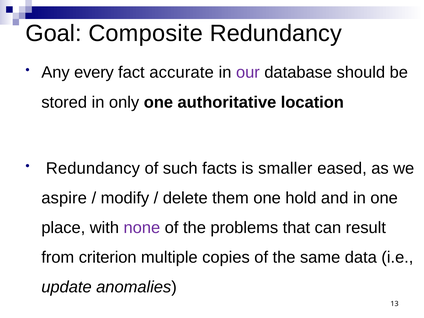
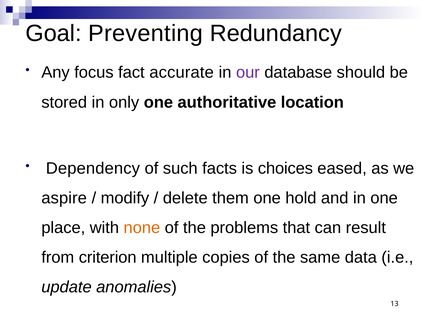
Composite: Composite -> Preventing
every: every -> focus
Redundancy at (93, 168): Redundancy -> Dependency
smaller: smaller -> choices
none colour: purple -> orange
